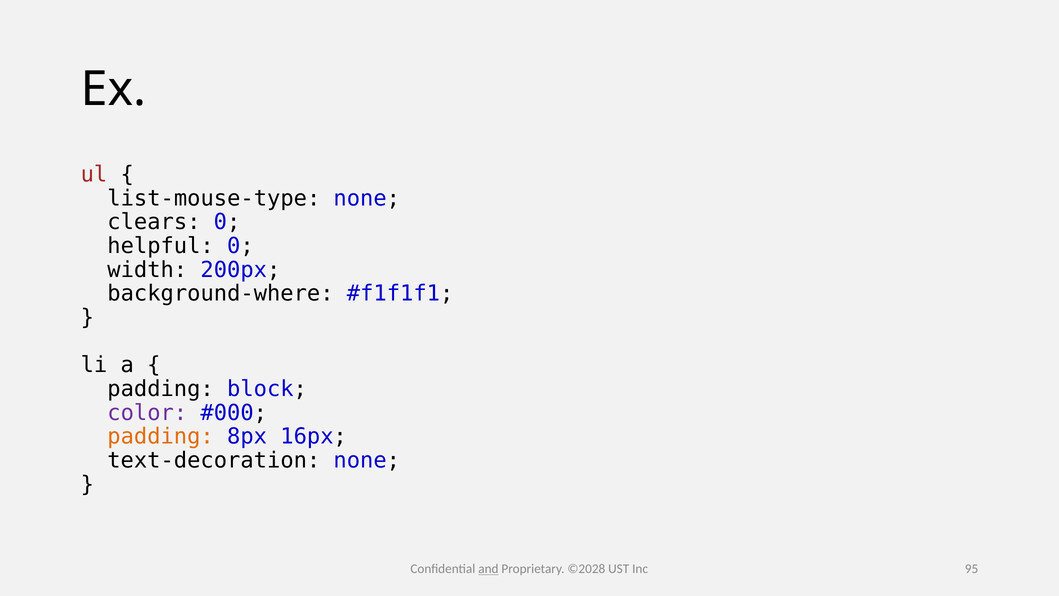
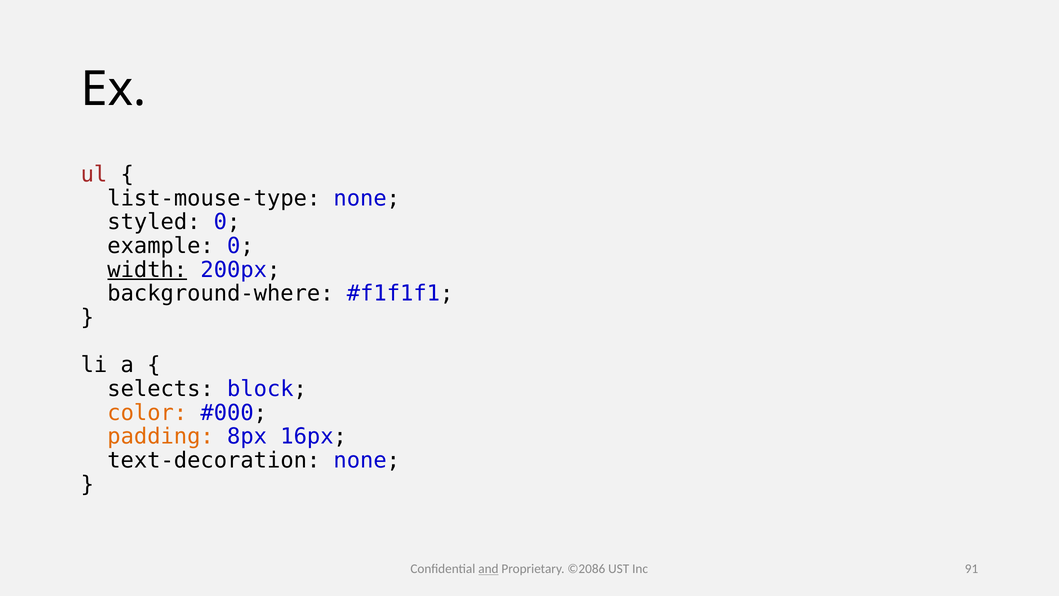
clears: clears -> styled
helpful: helpful -> example
width underline: none -> present
padding at (161, 389): padding -> selects
color colour: purple -> orange
©2028: ©2028 -> ©2086
95: 95 -> 91
